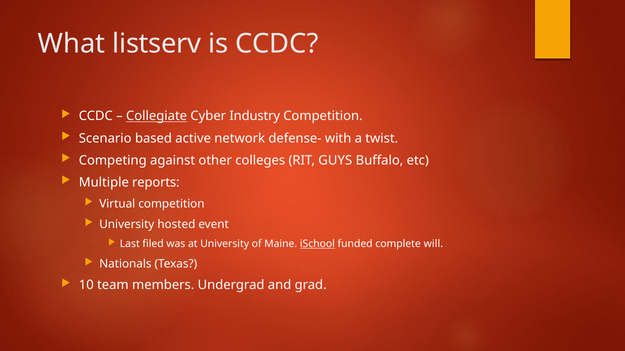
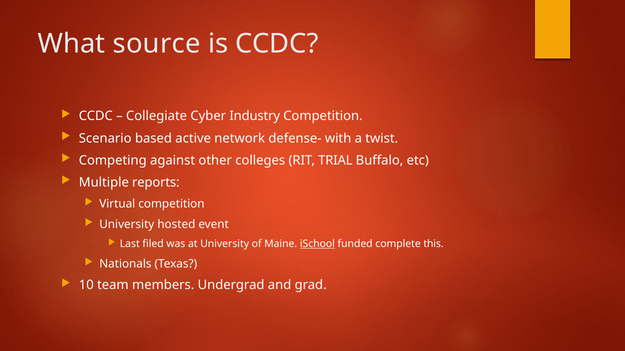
listserv: listserv -> source
Collegiate underline: present -> none
GUYS: GUYS -> TRIAL
will: will -> this
